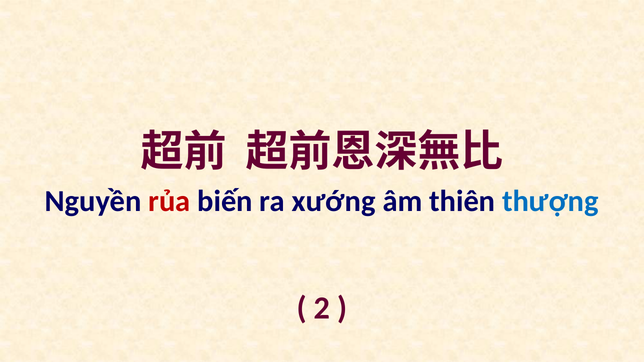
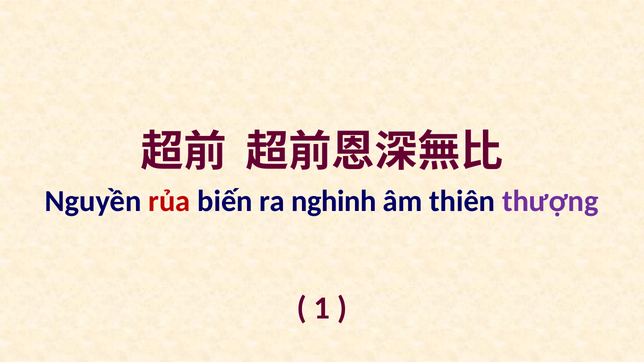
xướng: xướng -> nghinh
thượng colour: blue -> purple
2: 2 -> 1
